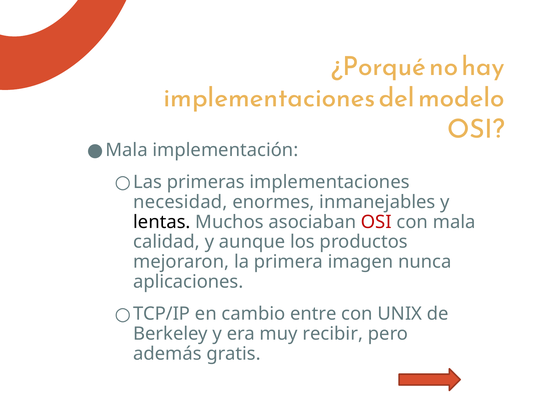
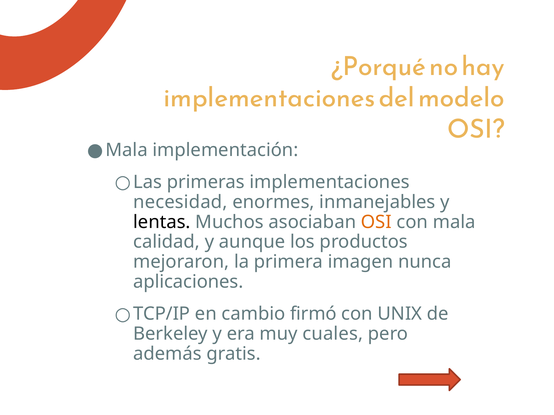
OSI at (376, 222) colour: red -> orange
entre: entre -> firmó
recibir: recibir -> cuales
